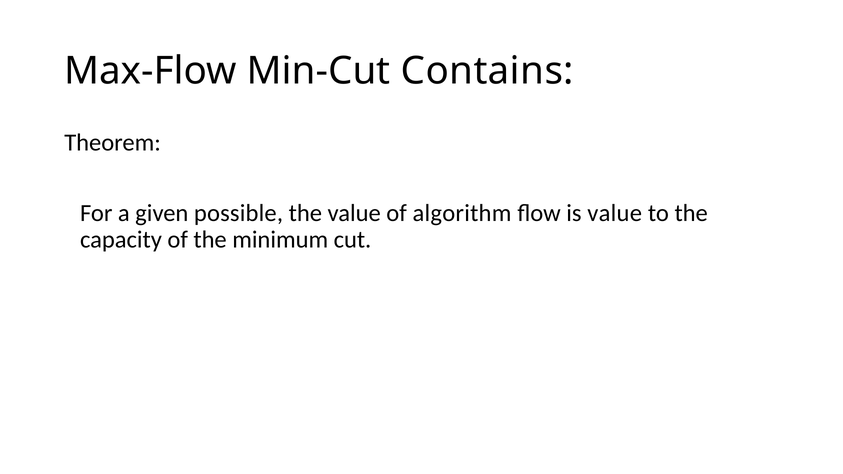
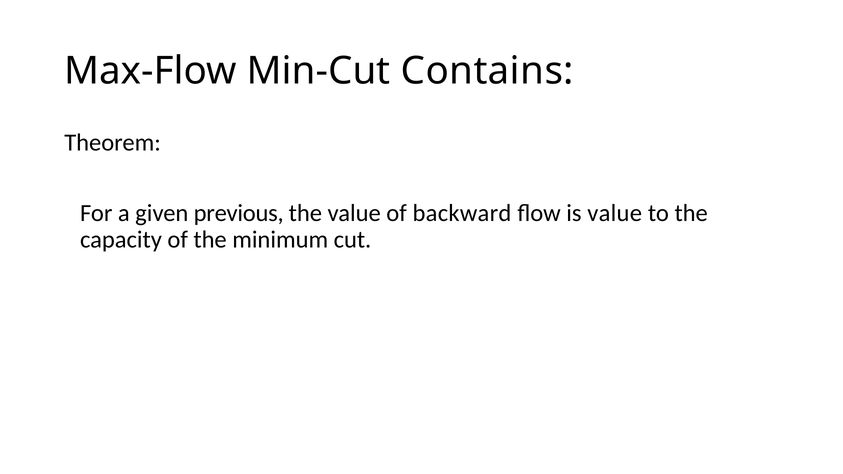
possible: possible -> previous
algorithm: algorithm -> backward
